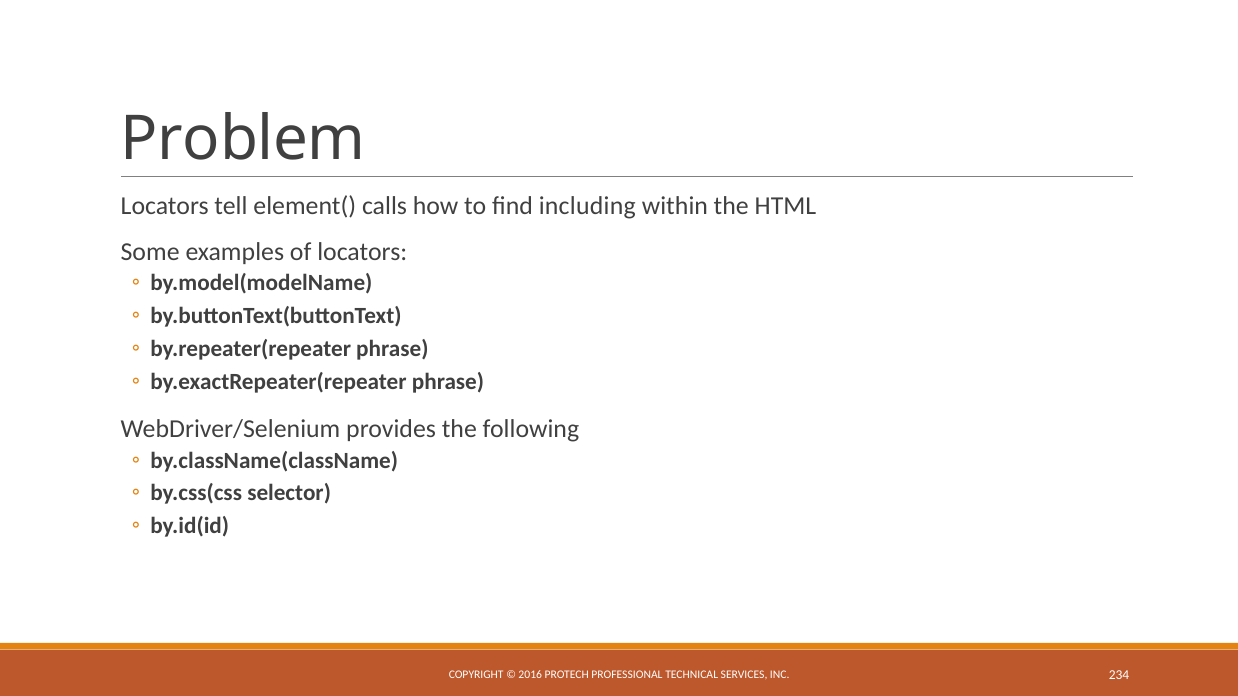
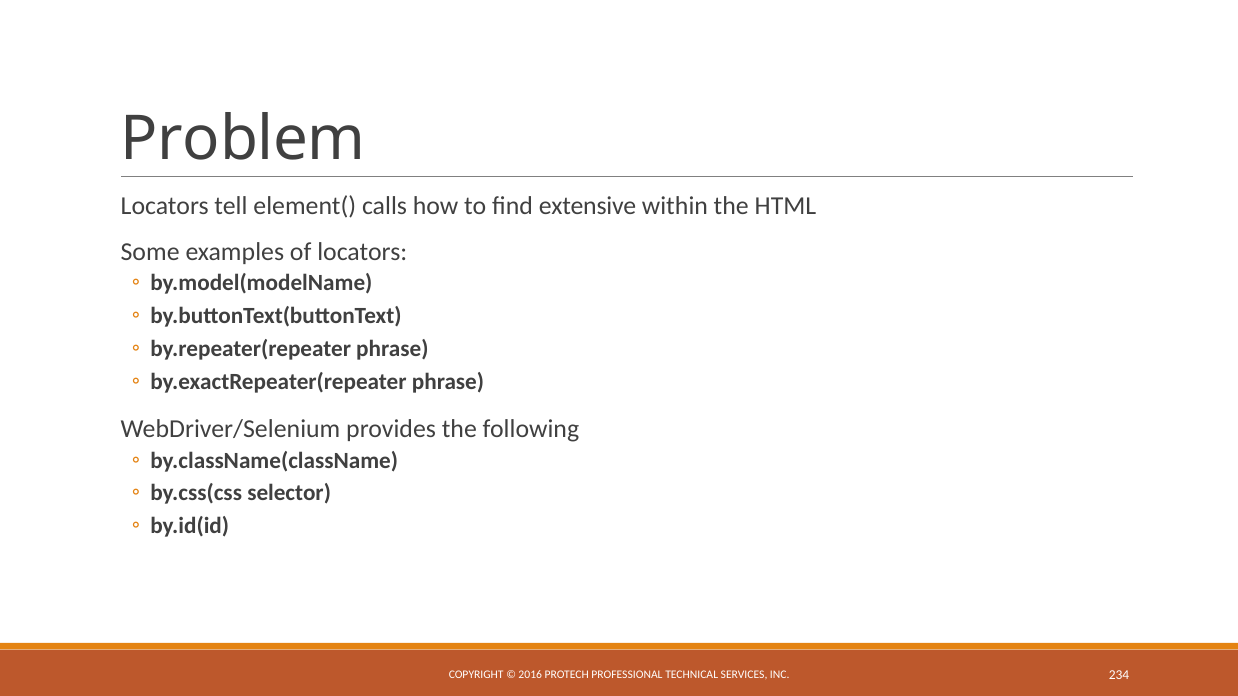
including: including -> extensive
